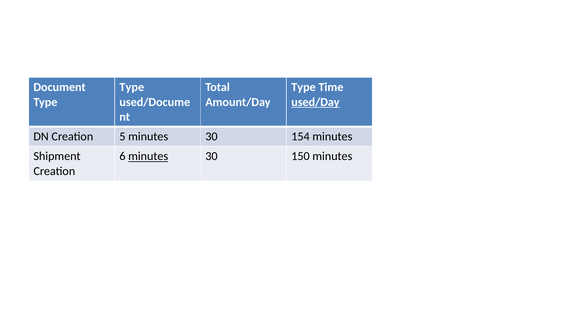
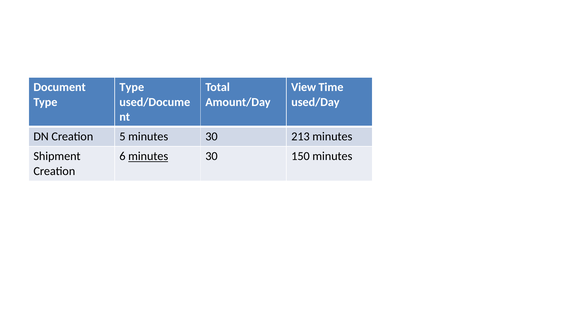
Type at (304, 87): Type -> View
used/Day underline: present -> none
154: 154 -> 213
